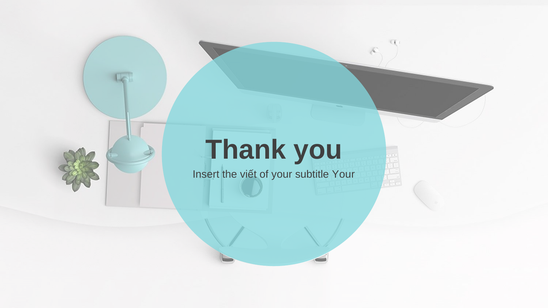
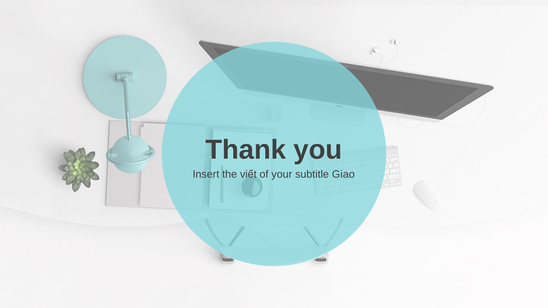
subtitle Your: Your -> Giao
